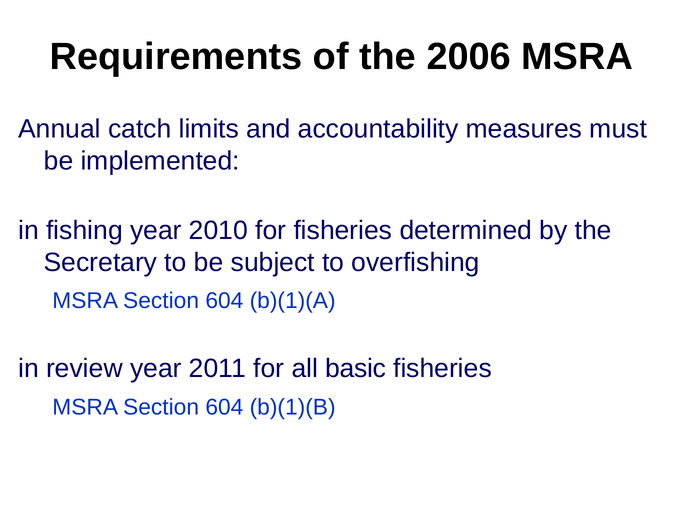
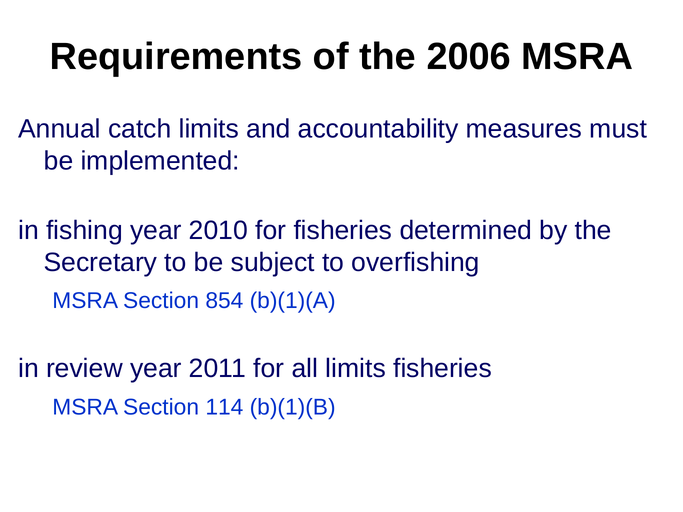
604 at (224, 301): 604 -> 854
all basic: basic -> limits
604 at (224, 407): 604 -> 114
